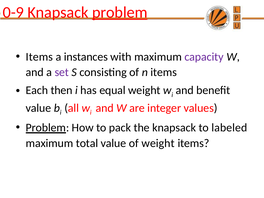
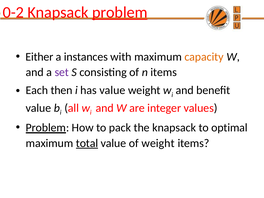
0-9: 0-9 -> 0-2
Items at (39, 57): Items -> Either
capacity colour: purple -> orange
has equal: equal -> value
labeled: labeled -> optimal
total underline: none -> present
